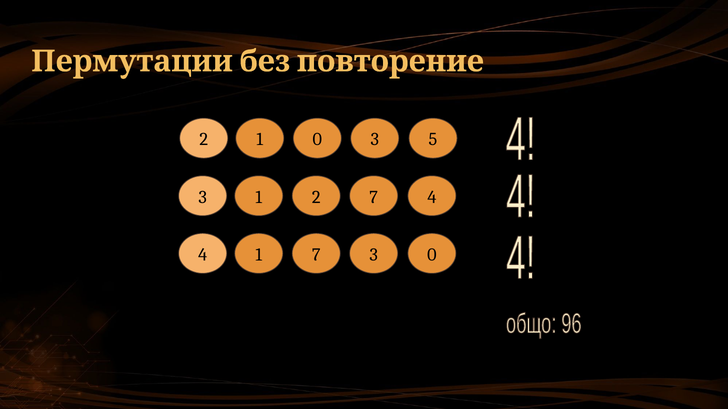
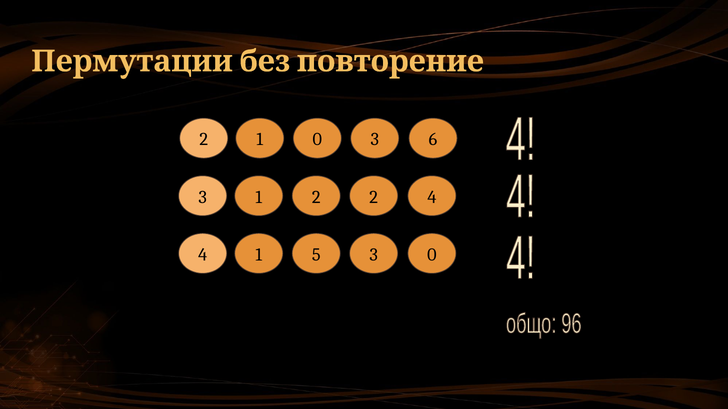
5: 5 -> 6
2 7: 7 -> 2
1 7: 7 -> 5
